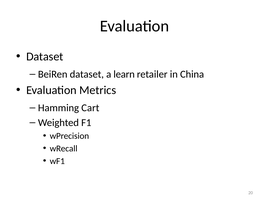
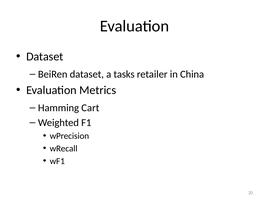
learn: learn -> tasks
